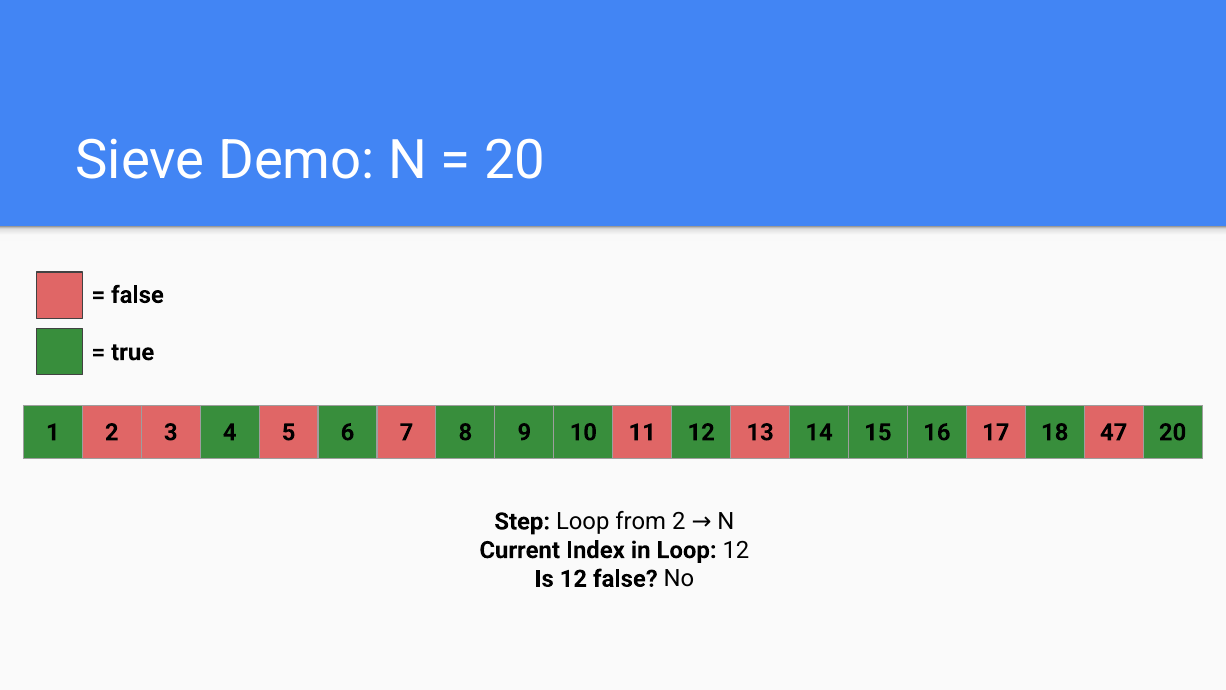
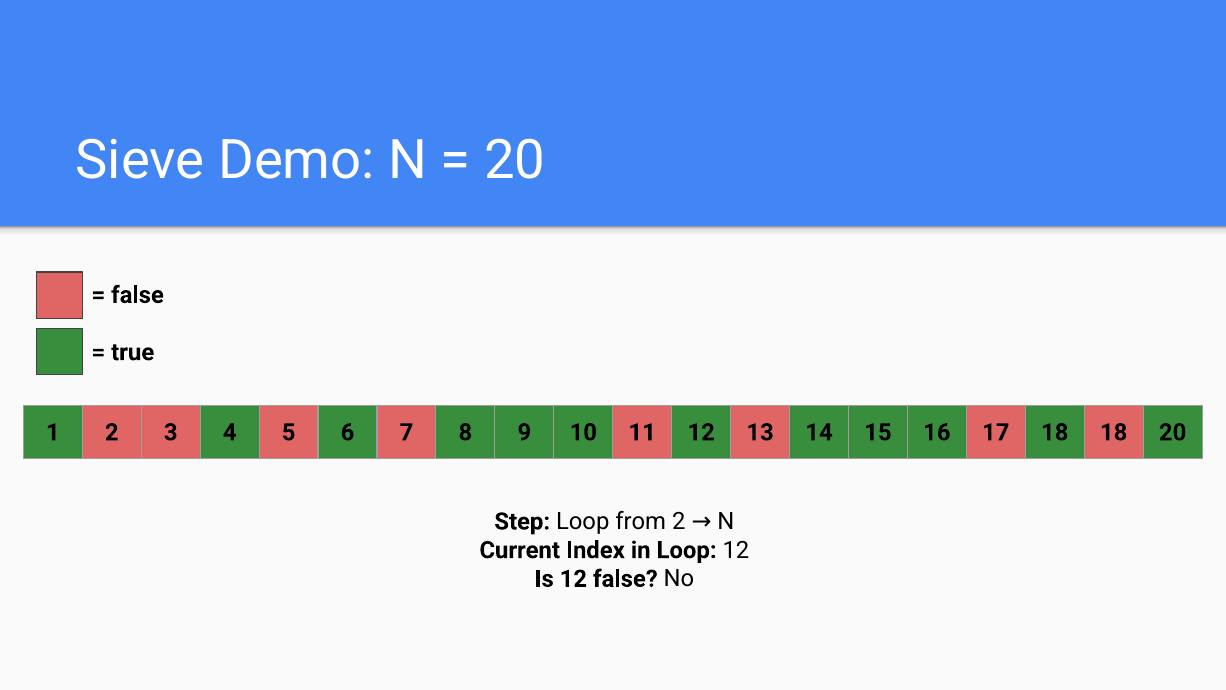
18 47: 47 -> 18
